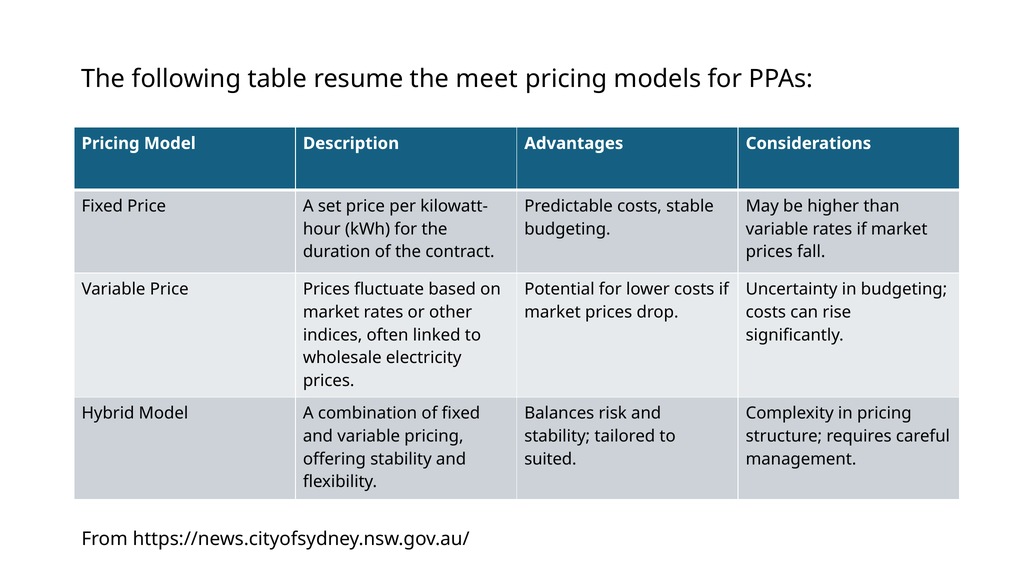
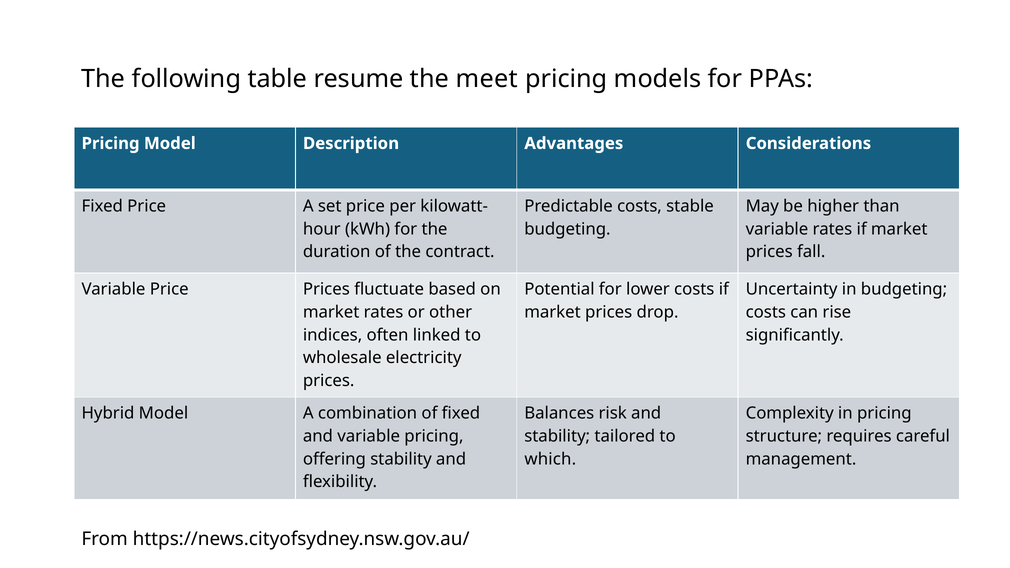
suited: suited -> which
